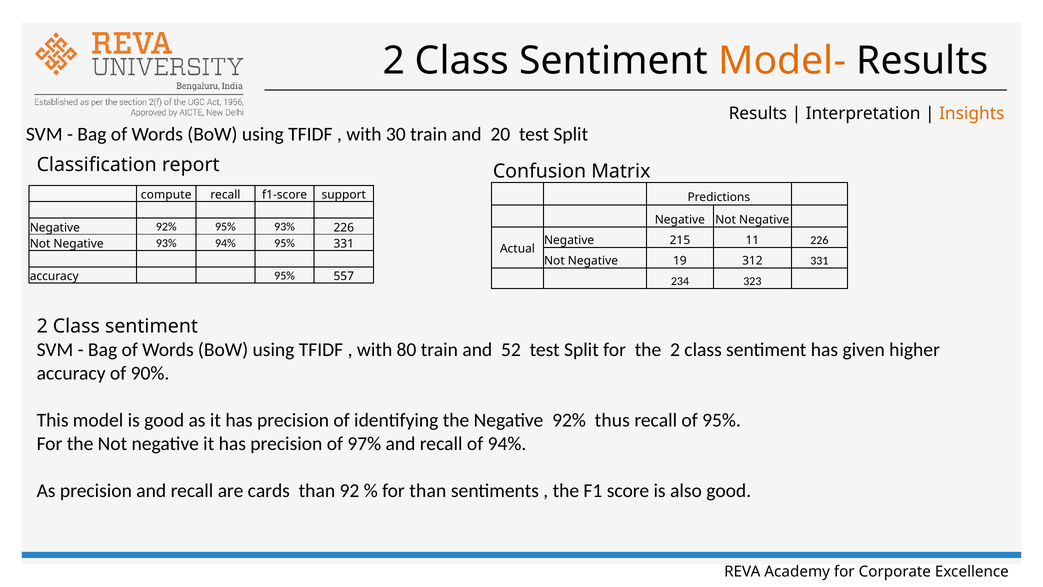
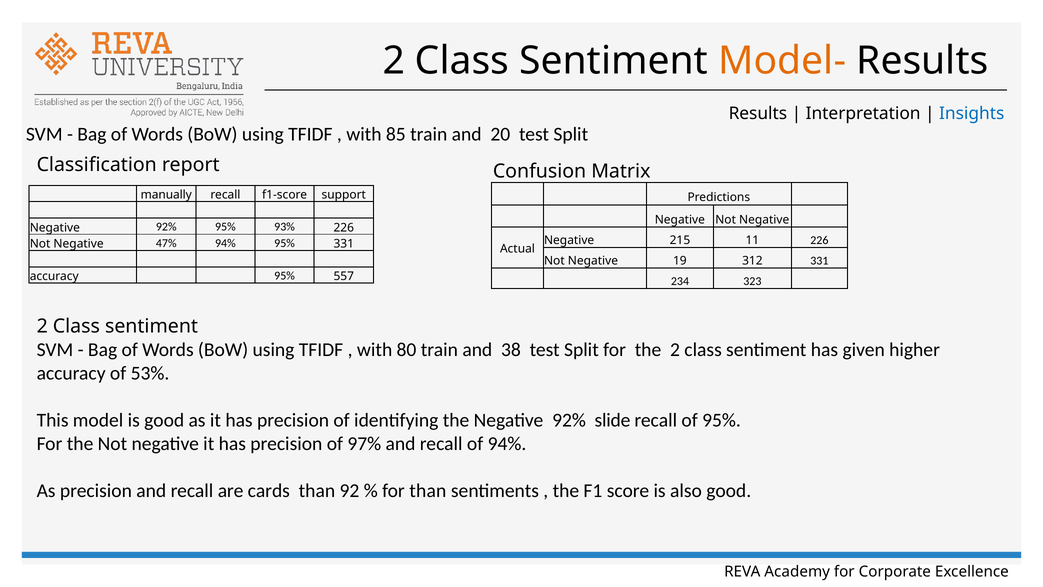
Insights colour: orange -> blue
30: 30 -> 85
compute: compute -> manually
Negative 93%: 93% -> 47%
52: 52 -> 38
90%: 90% -> 53%
thus: thus -> slide
